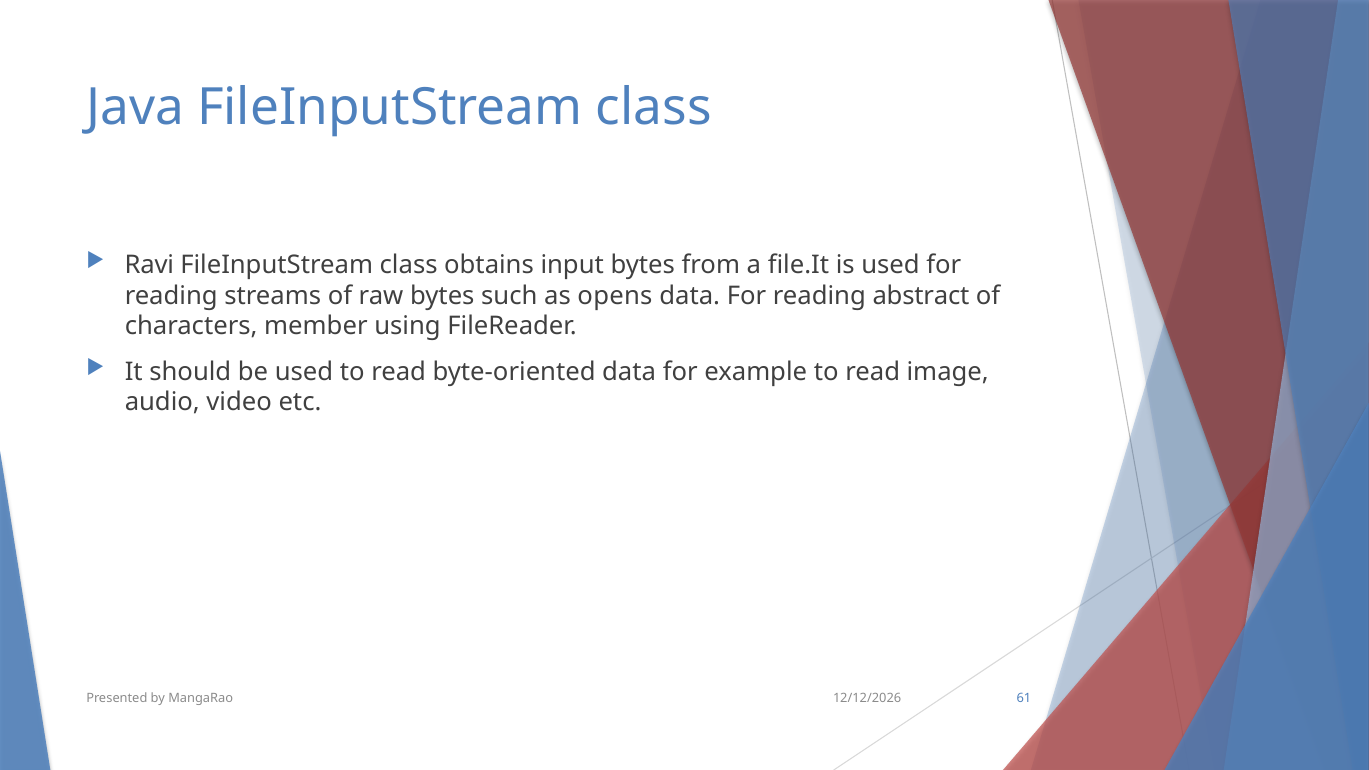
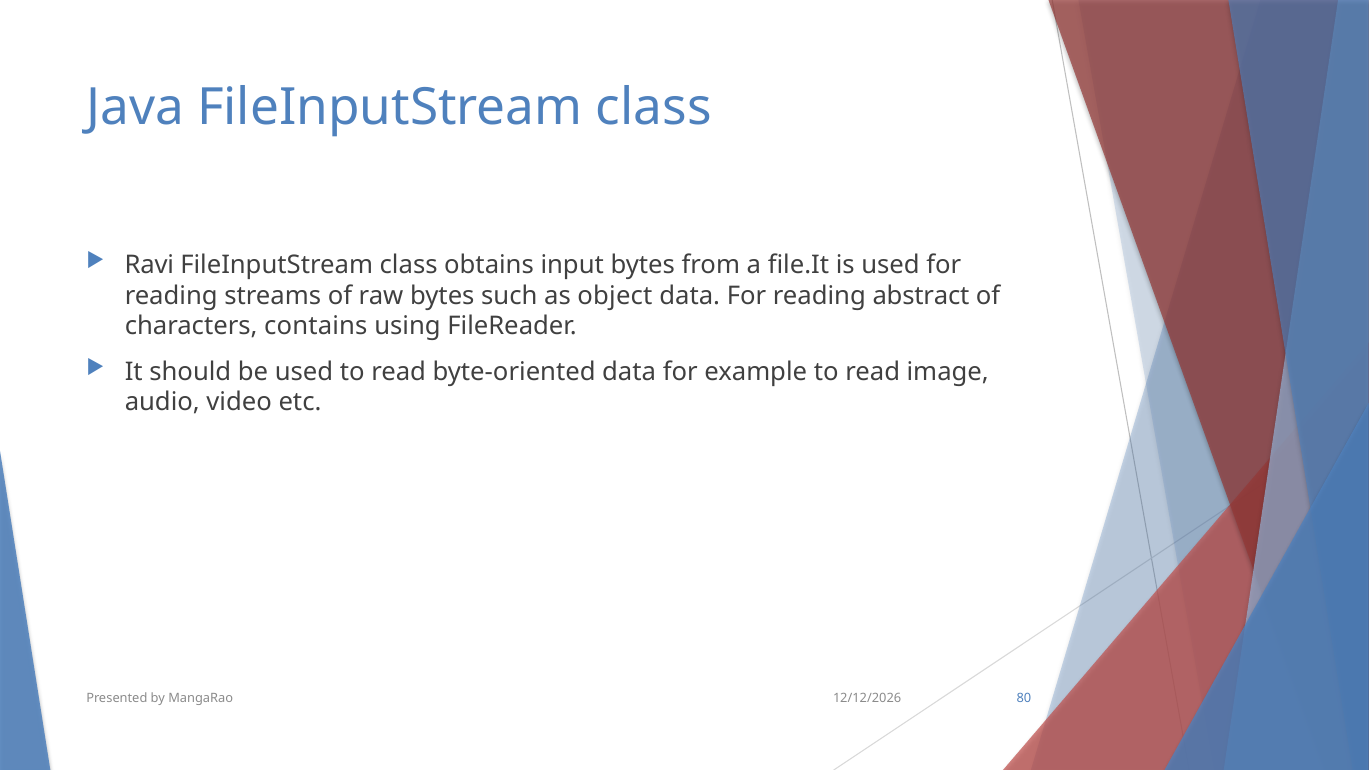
opens: opens -> object
member: member -> contains
61: 61 -> 80
